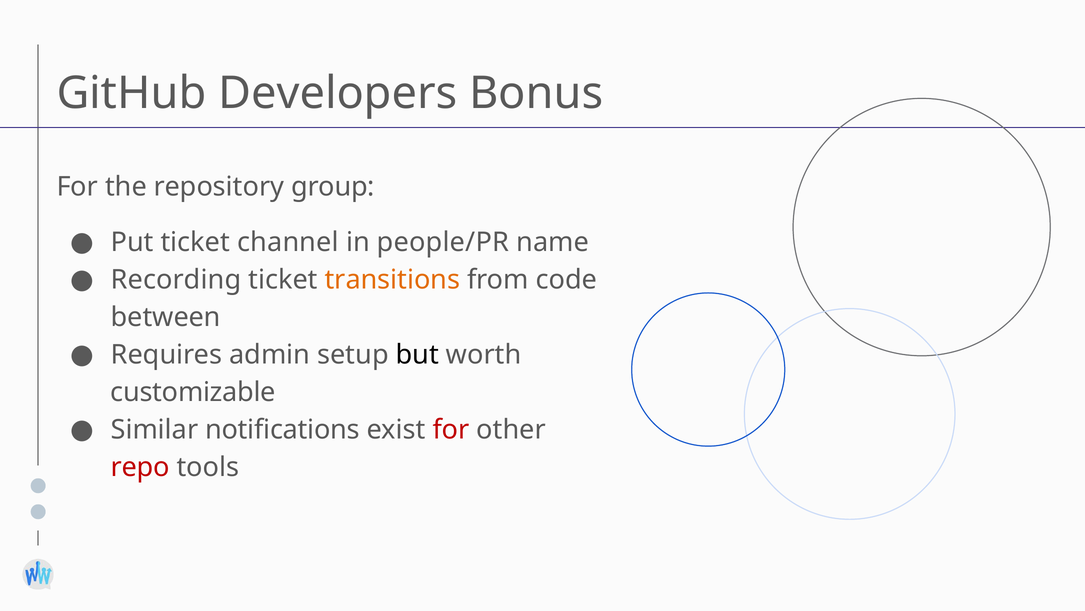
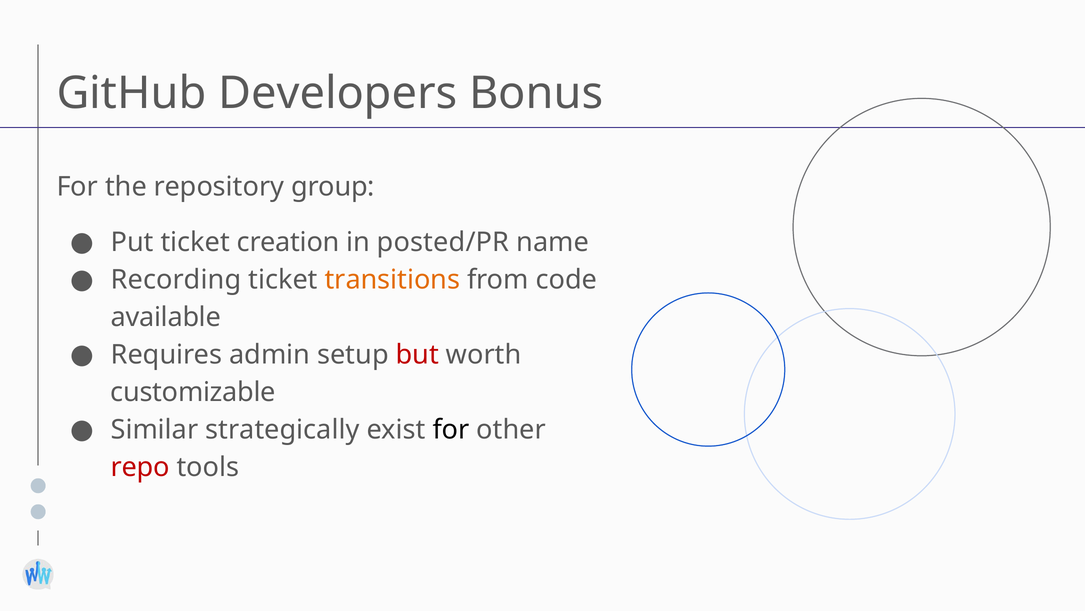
channel: channel -> creation
people/PR: people/PR -> posted/PR
between: between -> available
but colour: black -> red
notifications: notifications -> strategically
for at (451, 429) colour: red -> black
